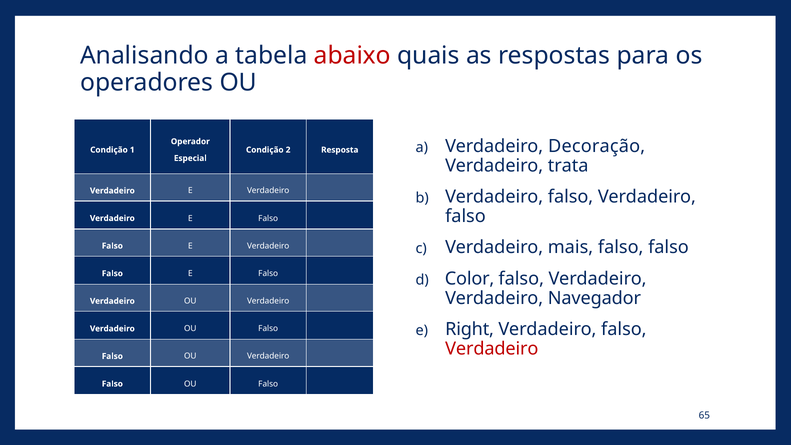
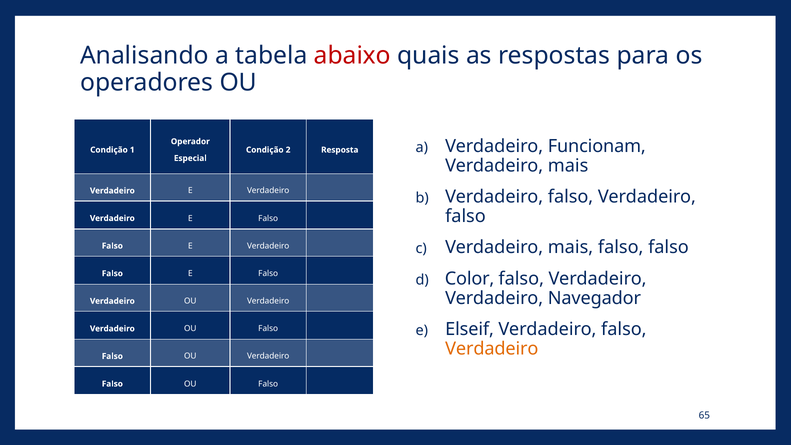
Decoração: Decoração -> Funcionam
trata at (568, 166): trata -> mais
Right: Right -> Elseif
Verdadeiro at (492, 349) colour: red -> orange
